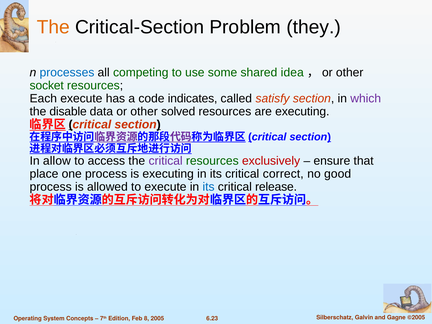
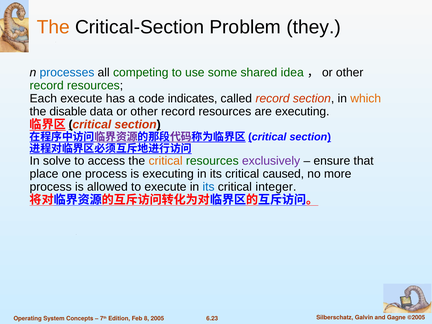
socket at (47, 86): socket -> record
called satisfy: satisfy -> record
which colour: purple -> orange
or other solved: solved -> record
allow: allow -> solve
critical at (166, 161) colour: purple -> orange
exclusively colour: red -> purple
correct: correct -> caused
good: good -> more
release: release -> integer
